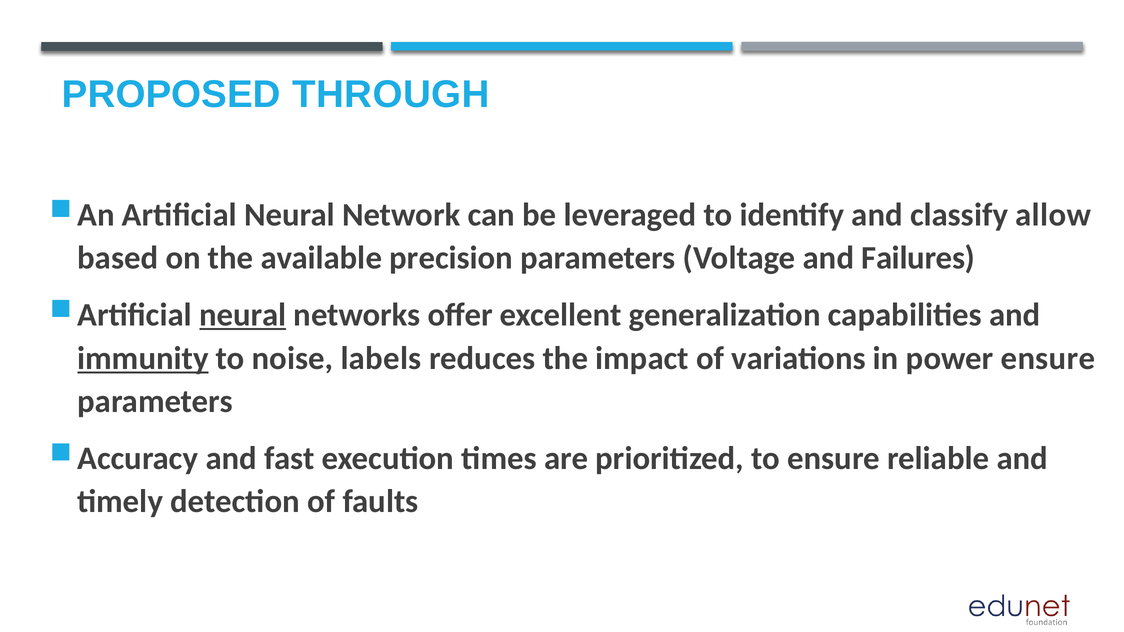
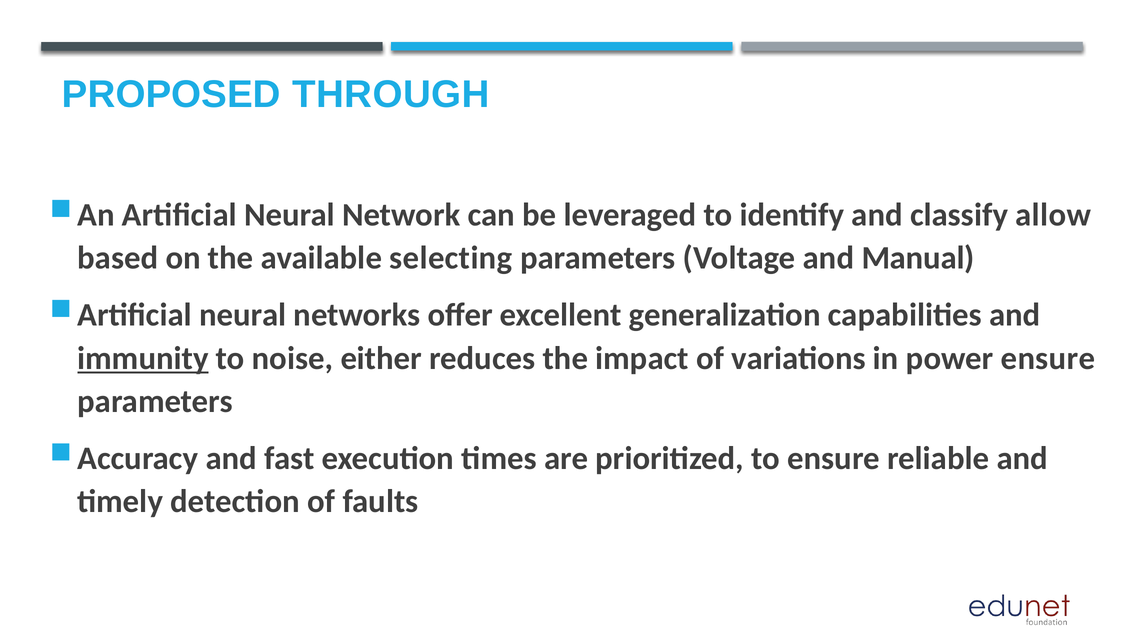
precision: precision -> selecting
Failures: Failures -> Manual
neural at (243, 315) underline: present -> none
labels: labels -> either
